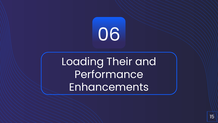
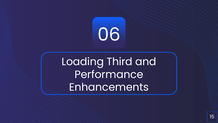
Their: Their -> Third
